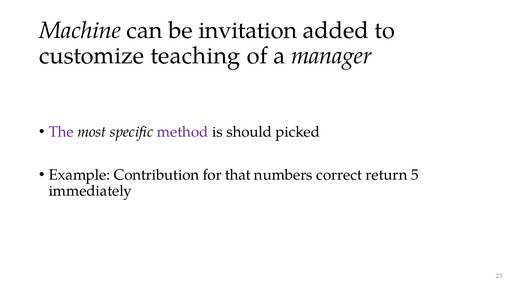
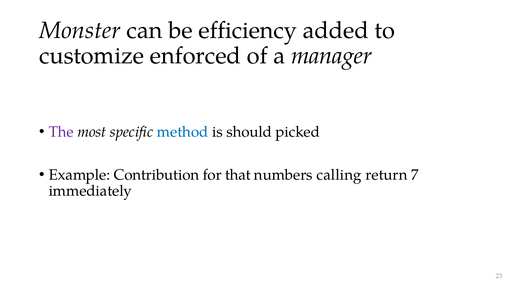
Machine: Machine -> Monster
invitation: invitation -> efficiency
teaching: teaching -> enforced
method colour: purple -> blue
correct: correct -> calling
5: 5 -> 7
